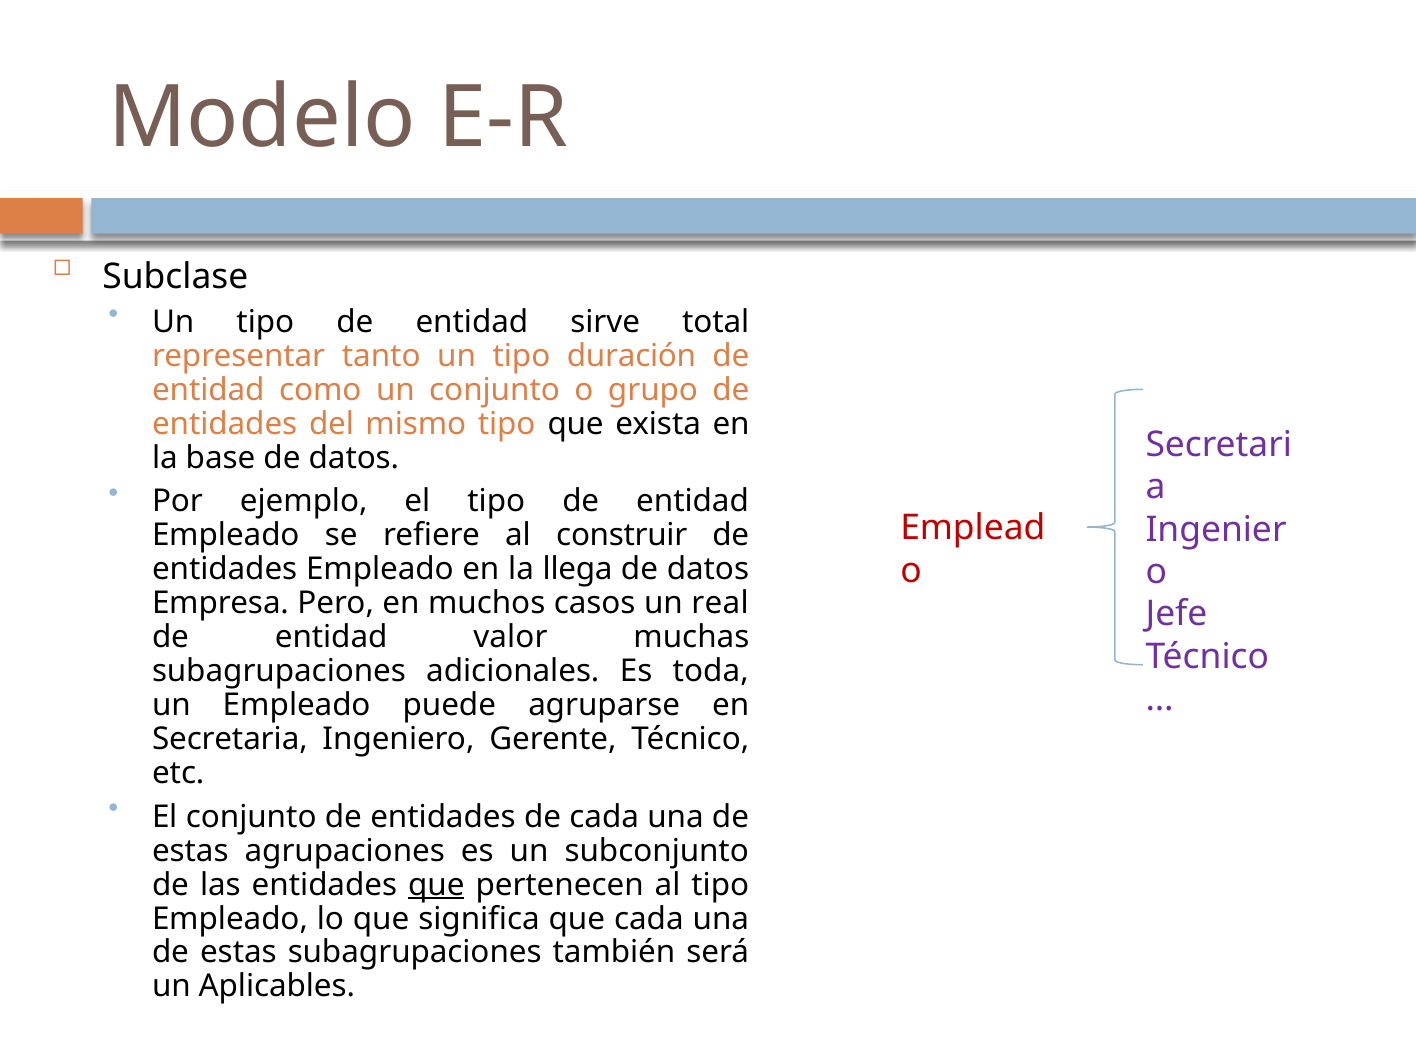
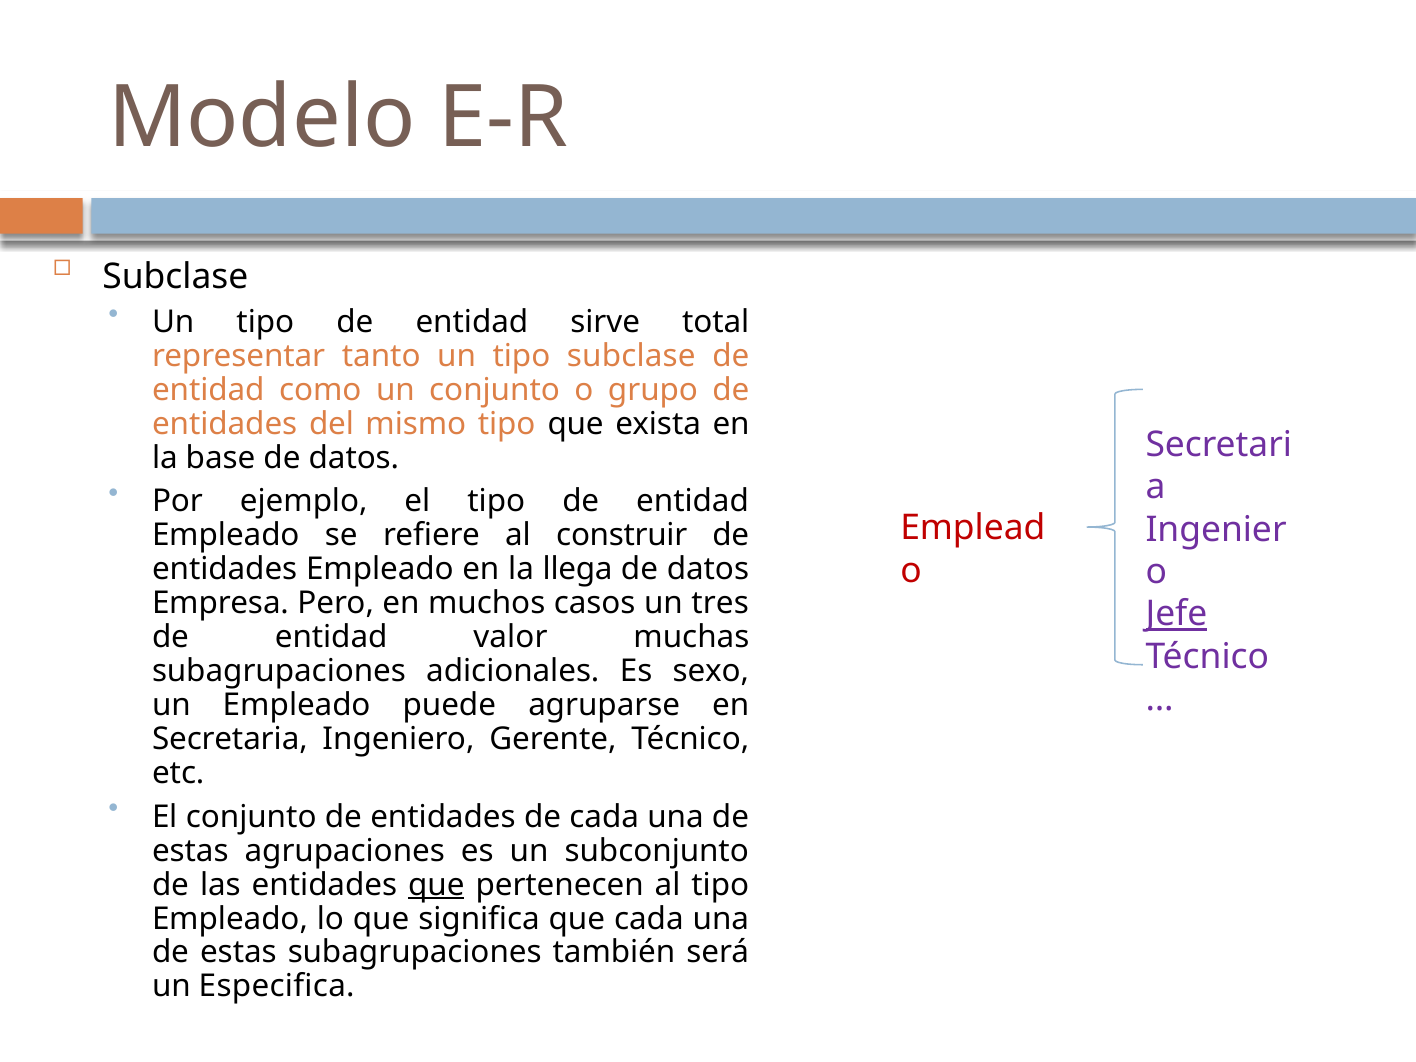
tipo duración: duración -> subclase
real: real -> tres
Jefe underline: none -> present
toda: toda -> sexo
Aplicables: Aplicables -> Especifica
